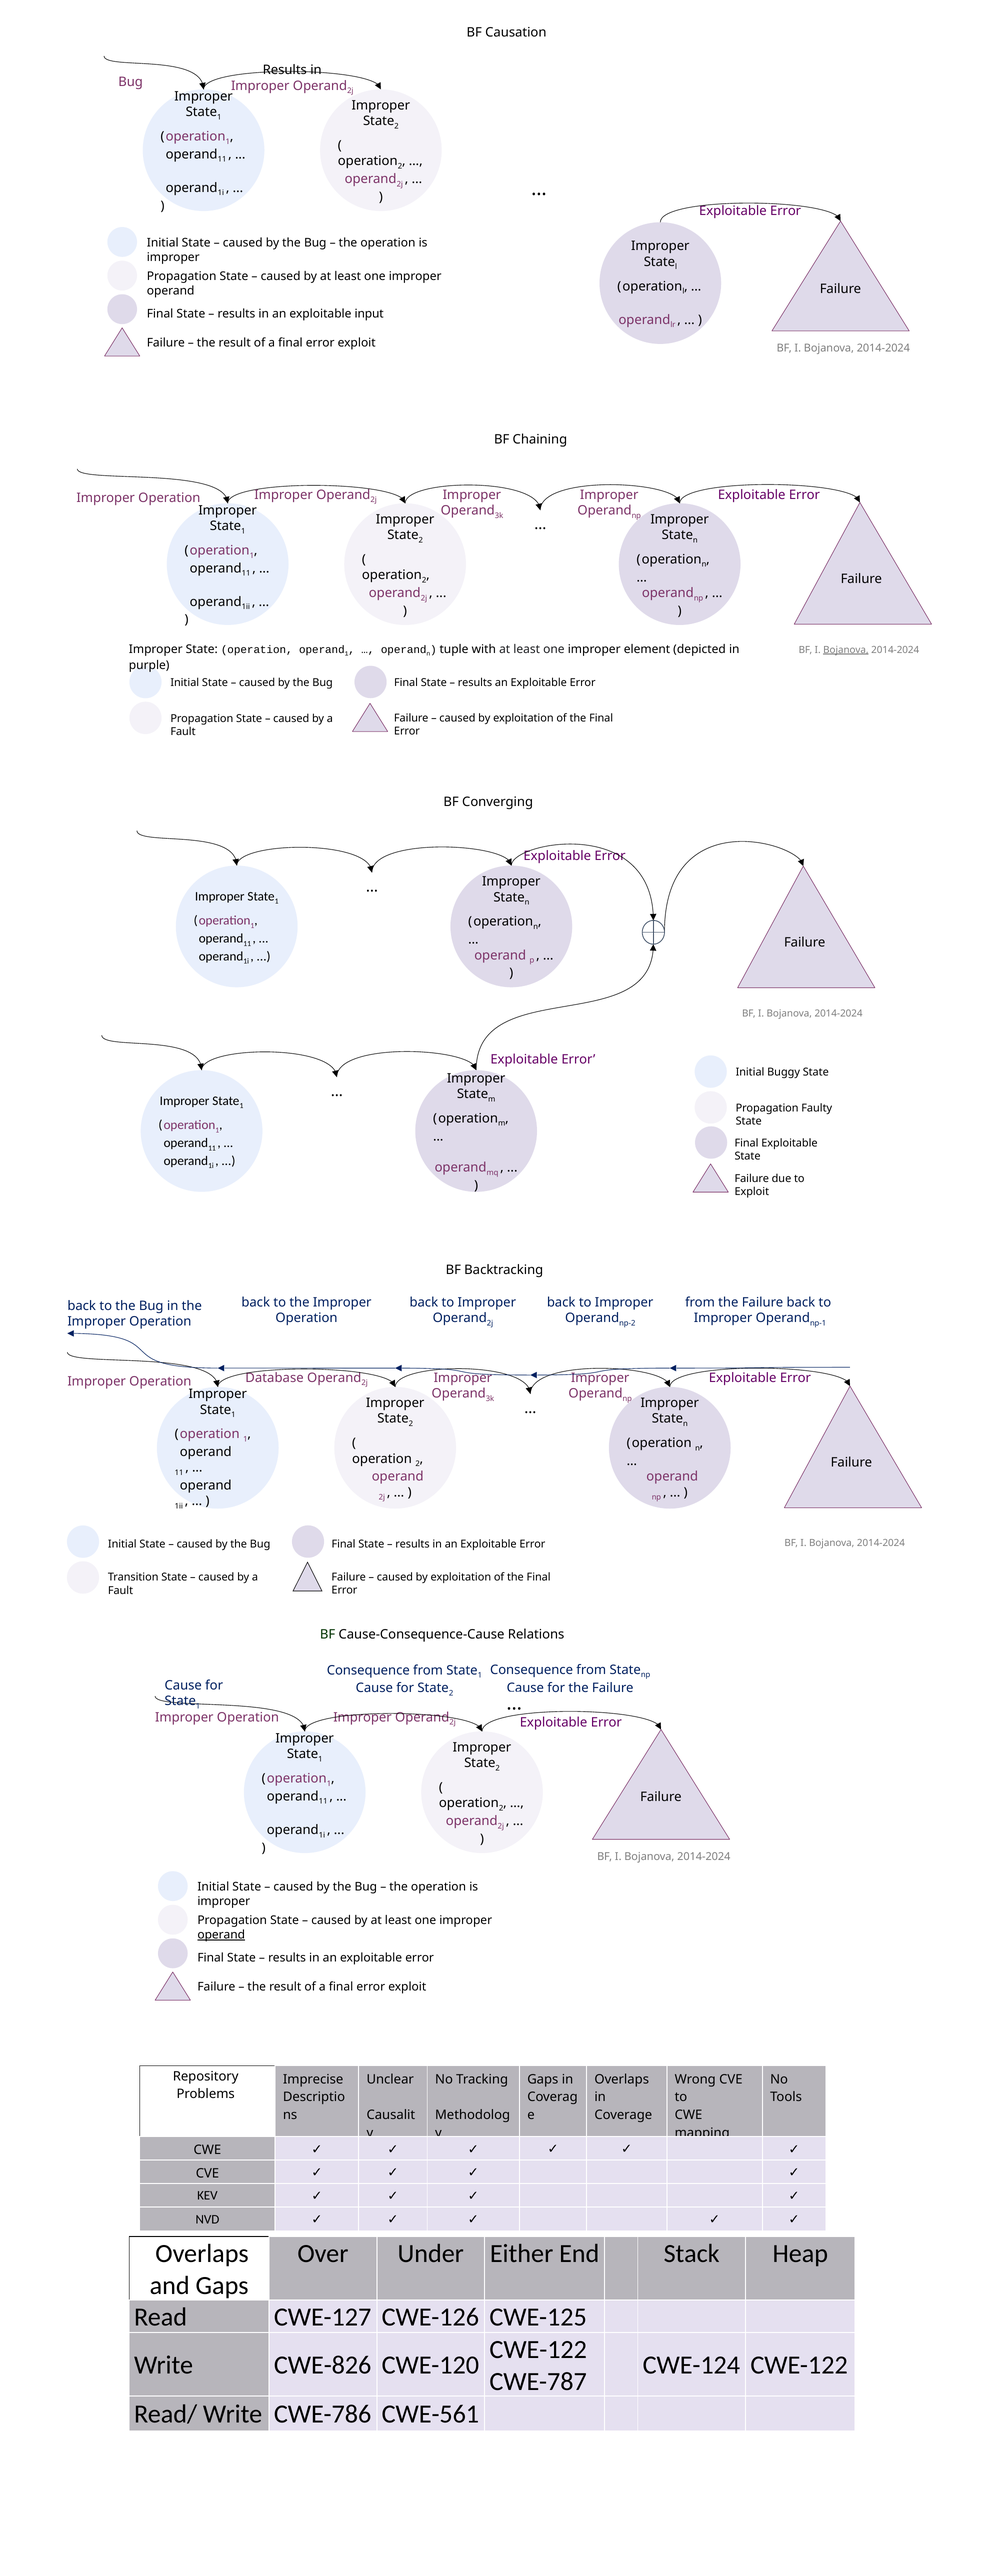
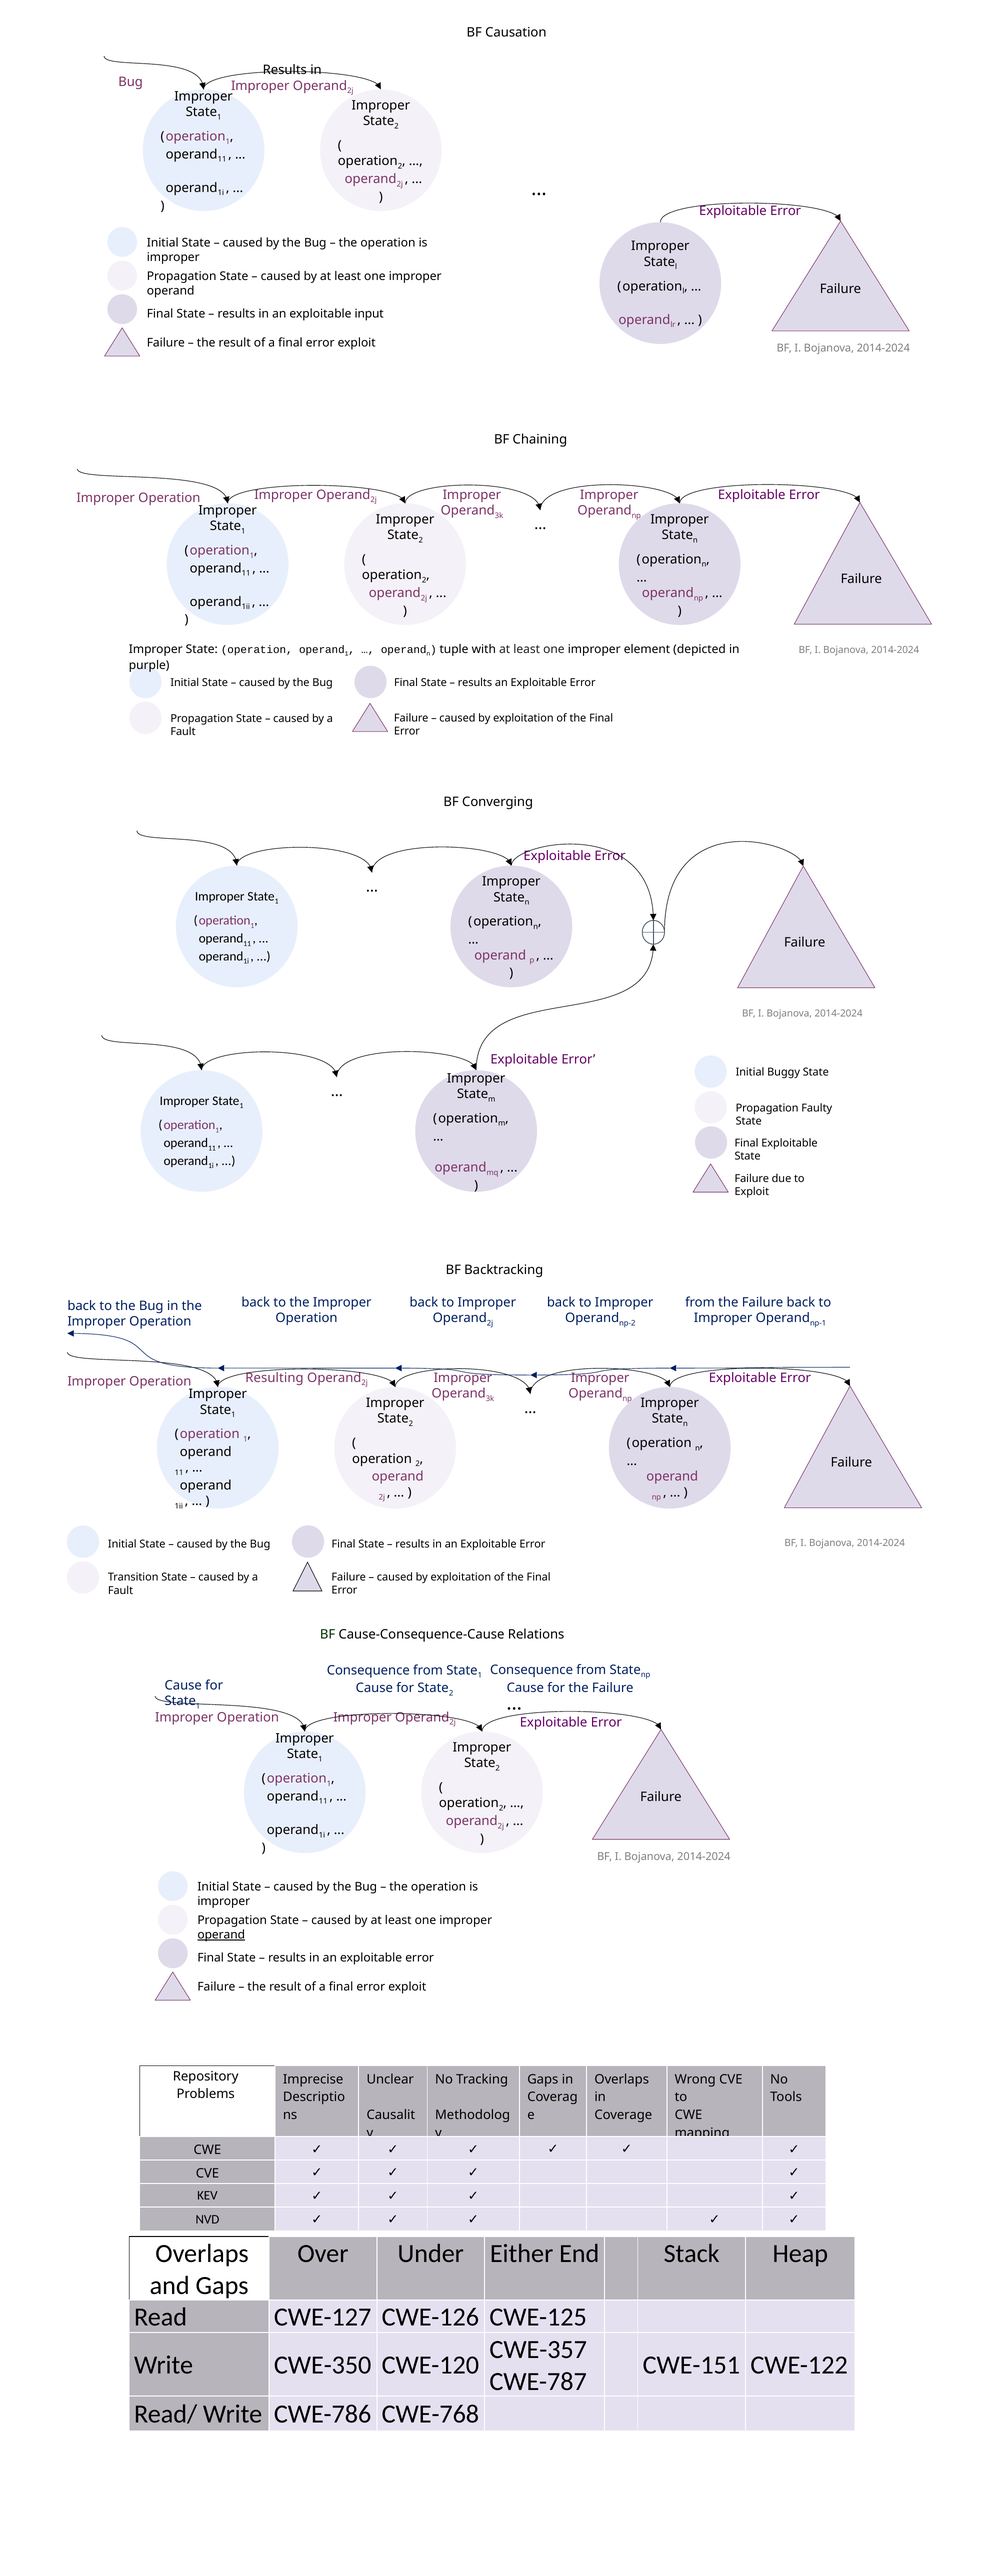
Bojanova at (846, 650) underline: present -> none
Database: Database -> Resulting
CWE-122 at (538, 2348): CWE-122 -> CWE-357
CWE-826: CWE-826 -> CWE-350
CWE-124: CWE-124 -> CWE-151
CWE-561: CWE-561 -> CWE-768
